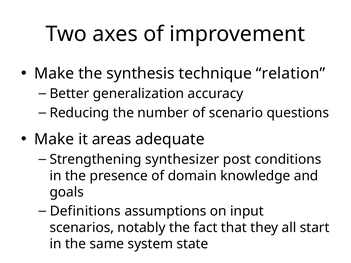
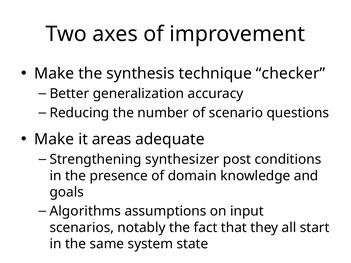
relation: relation -> checker
Definitions: Definitions -> Algorithms
